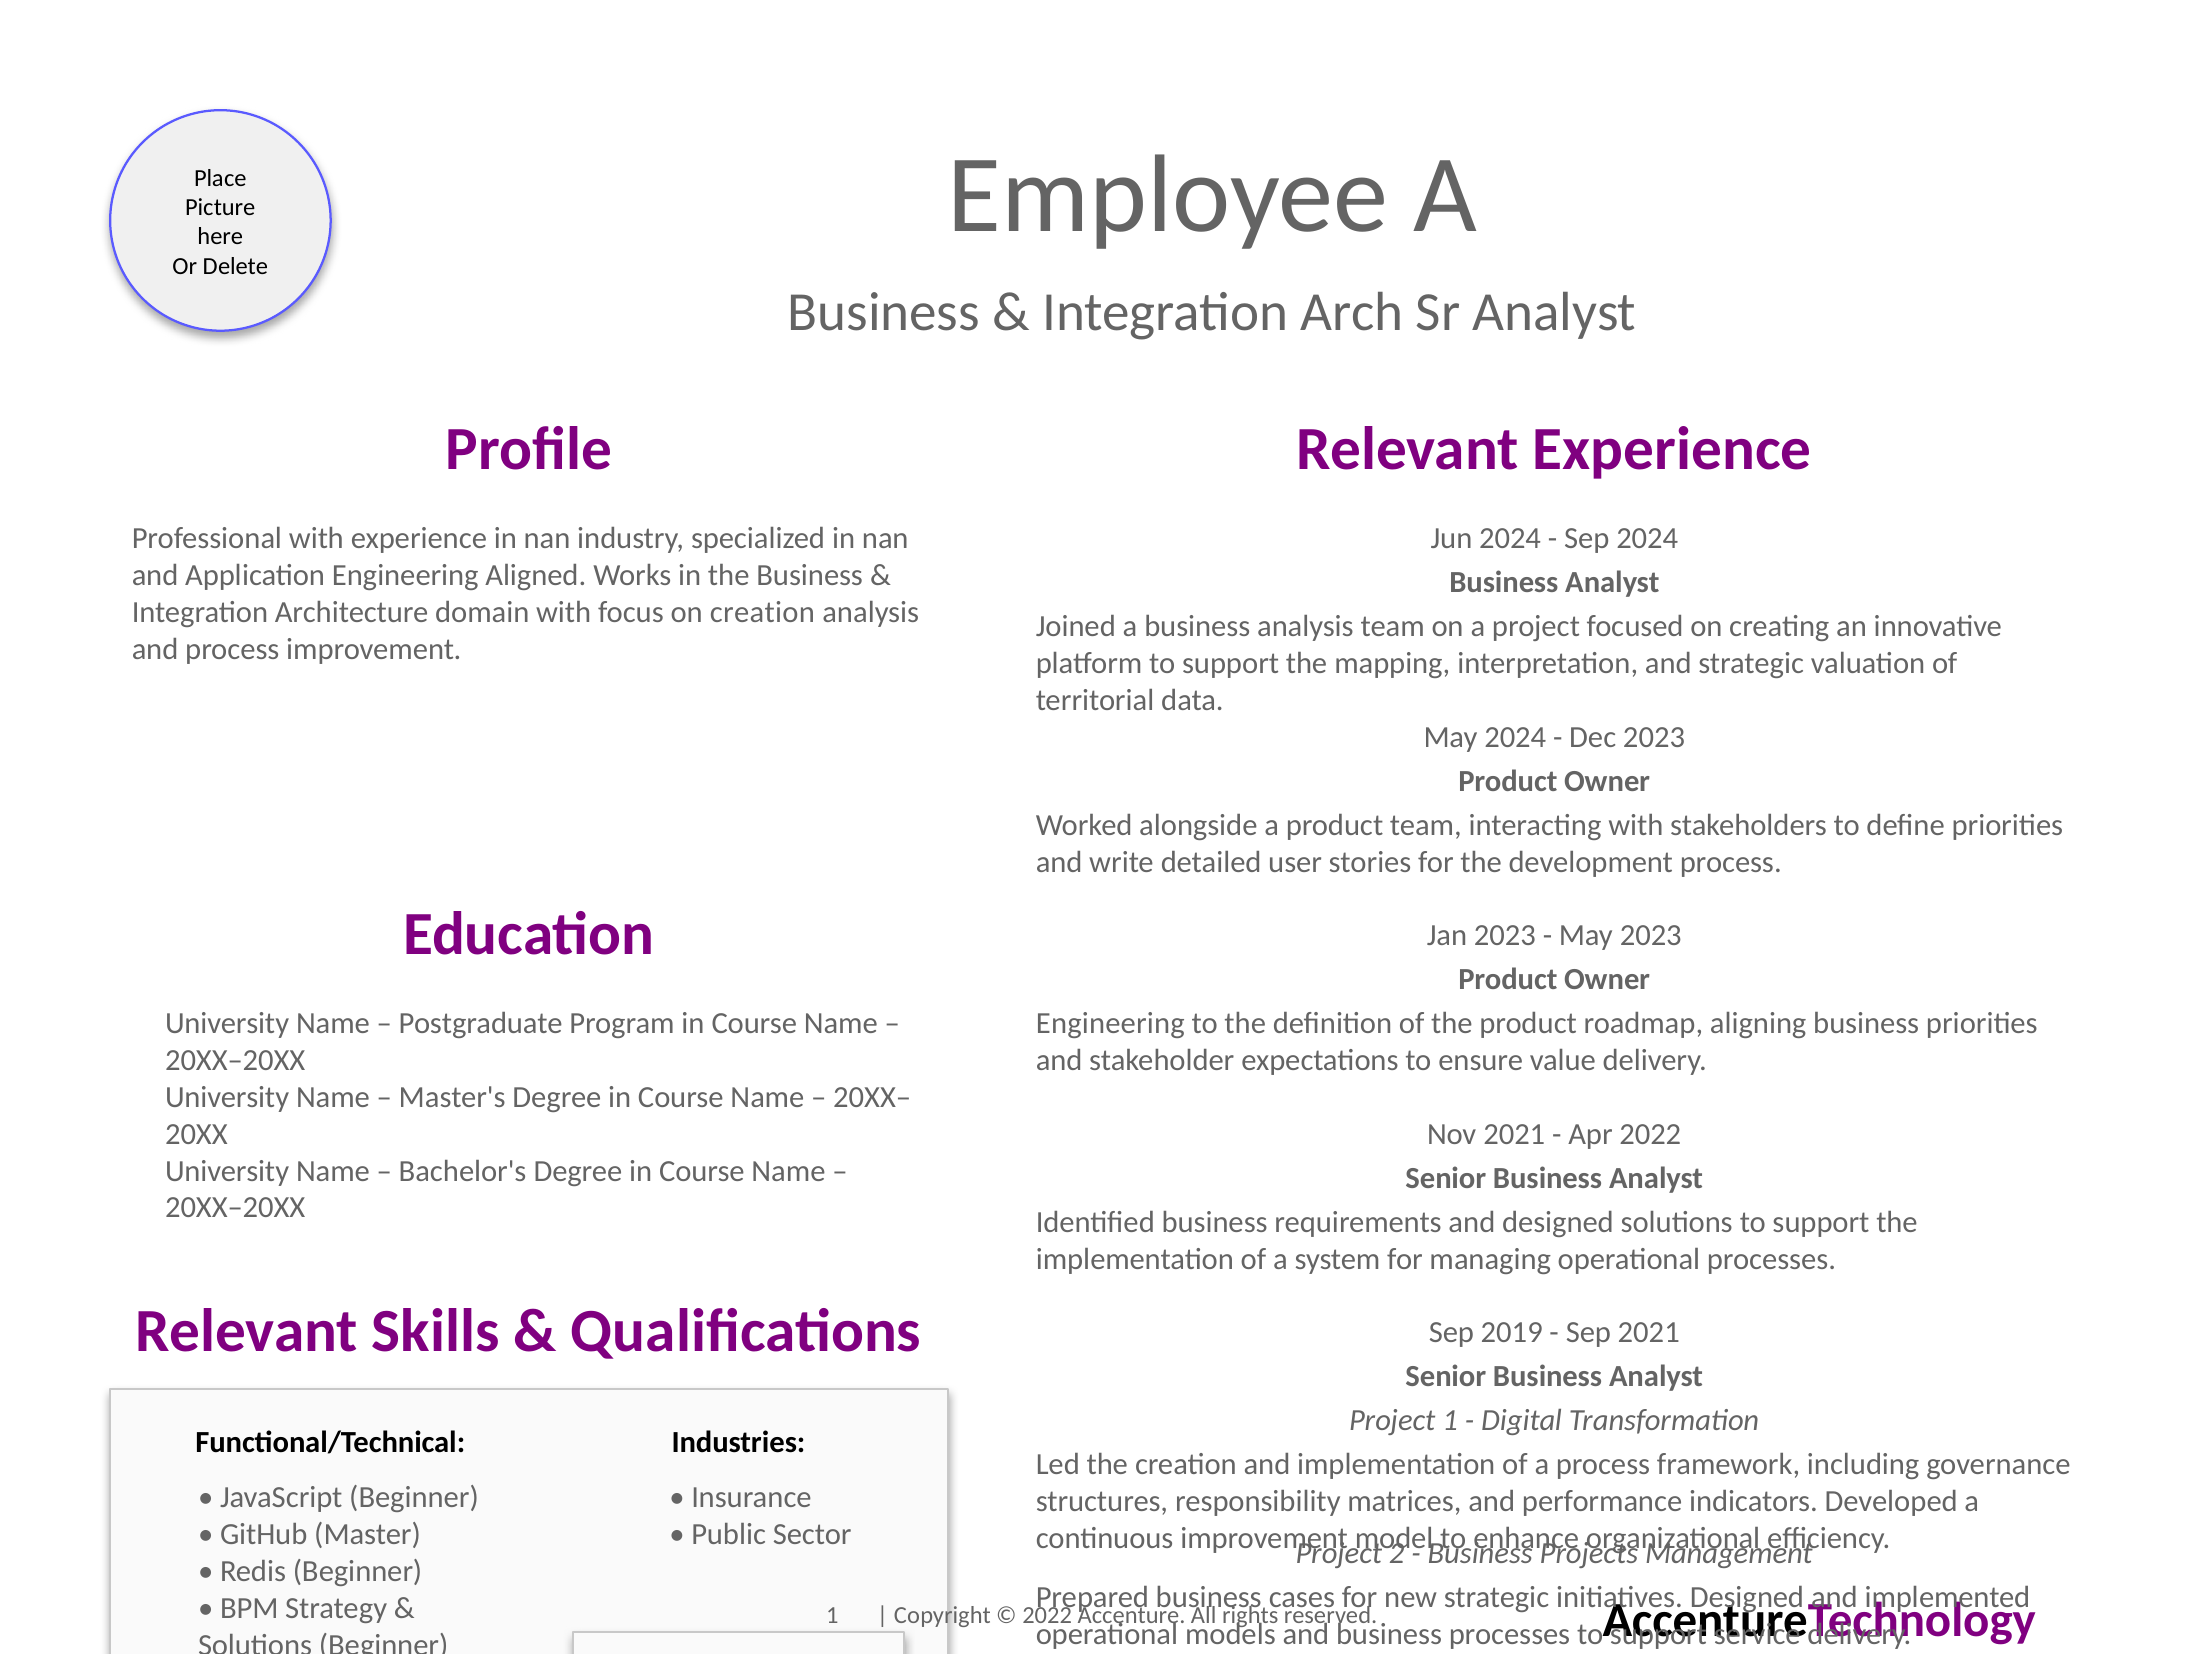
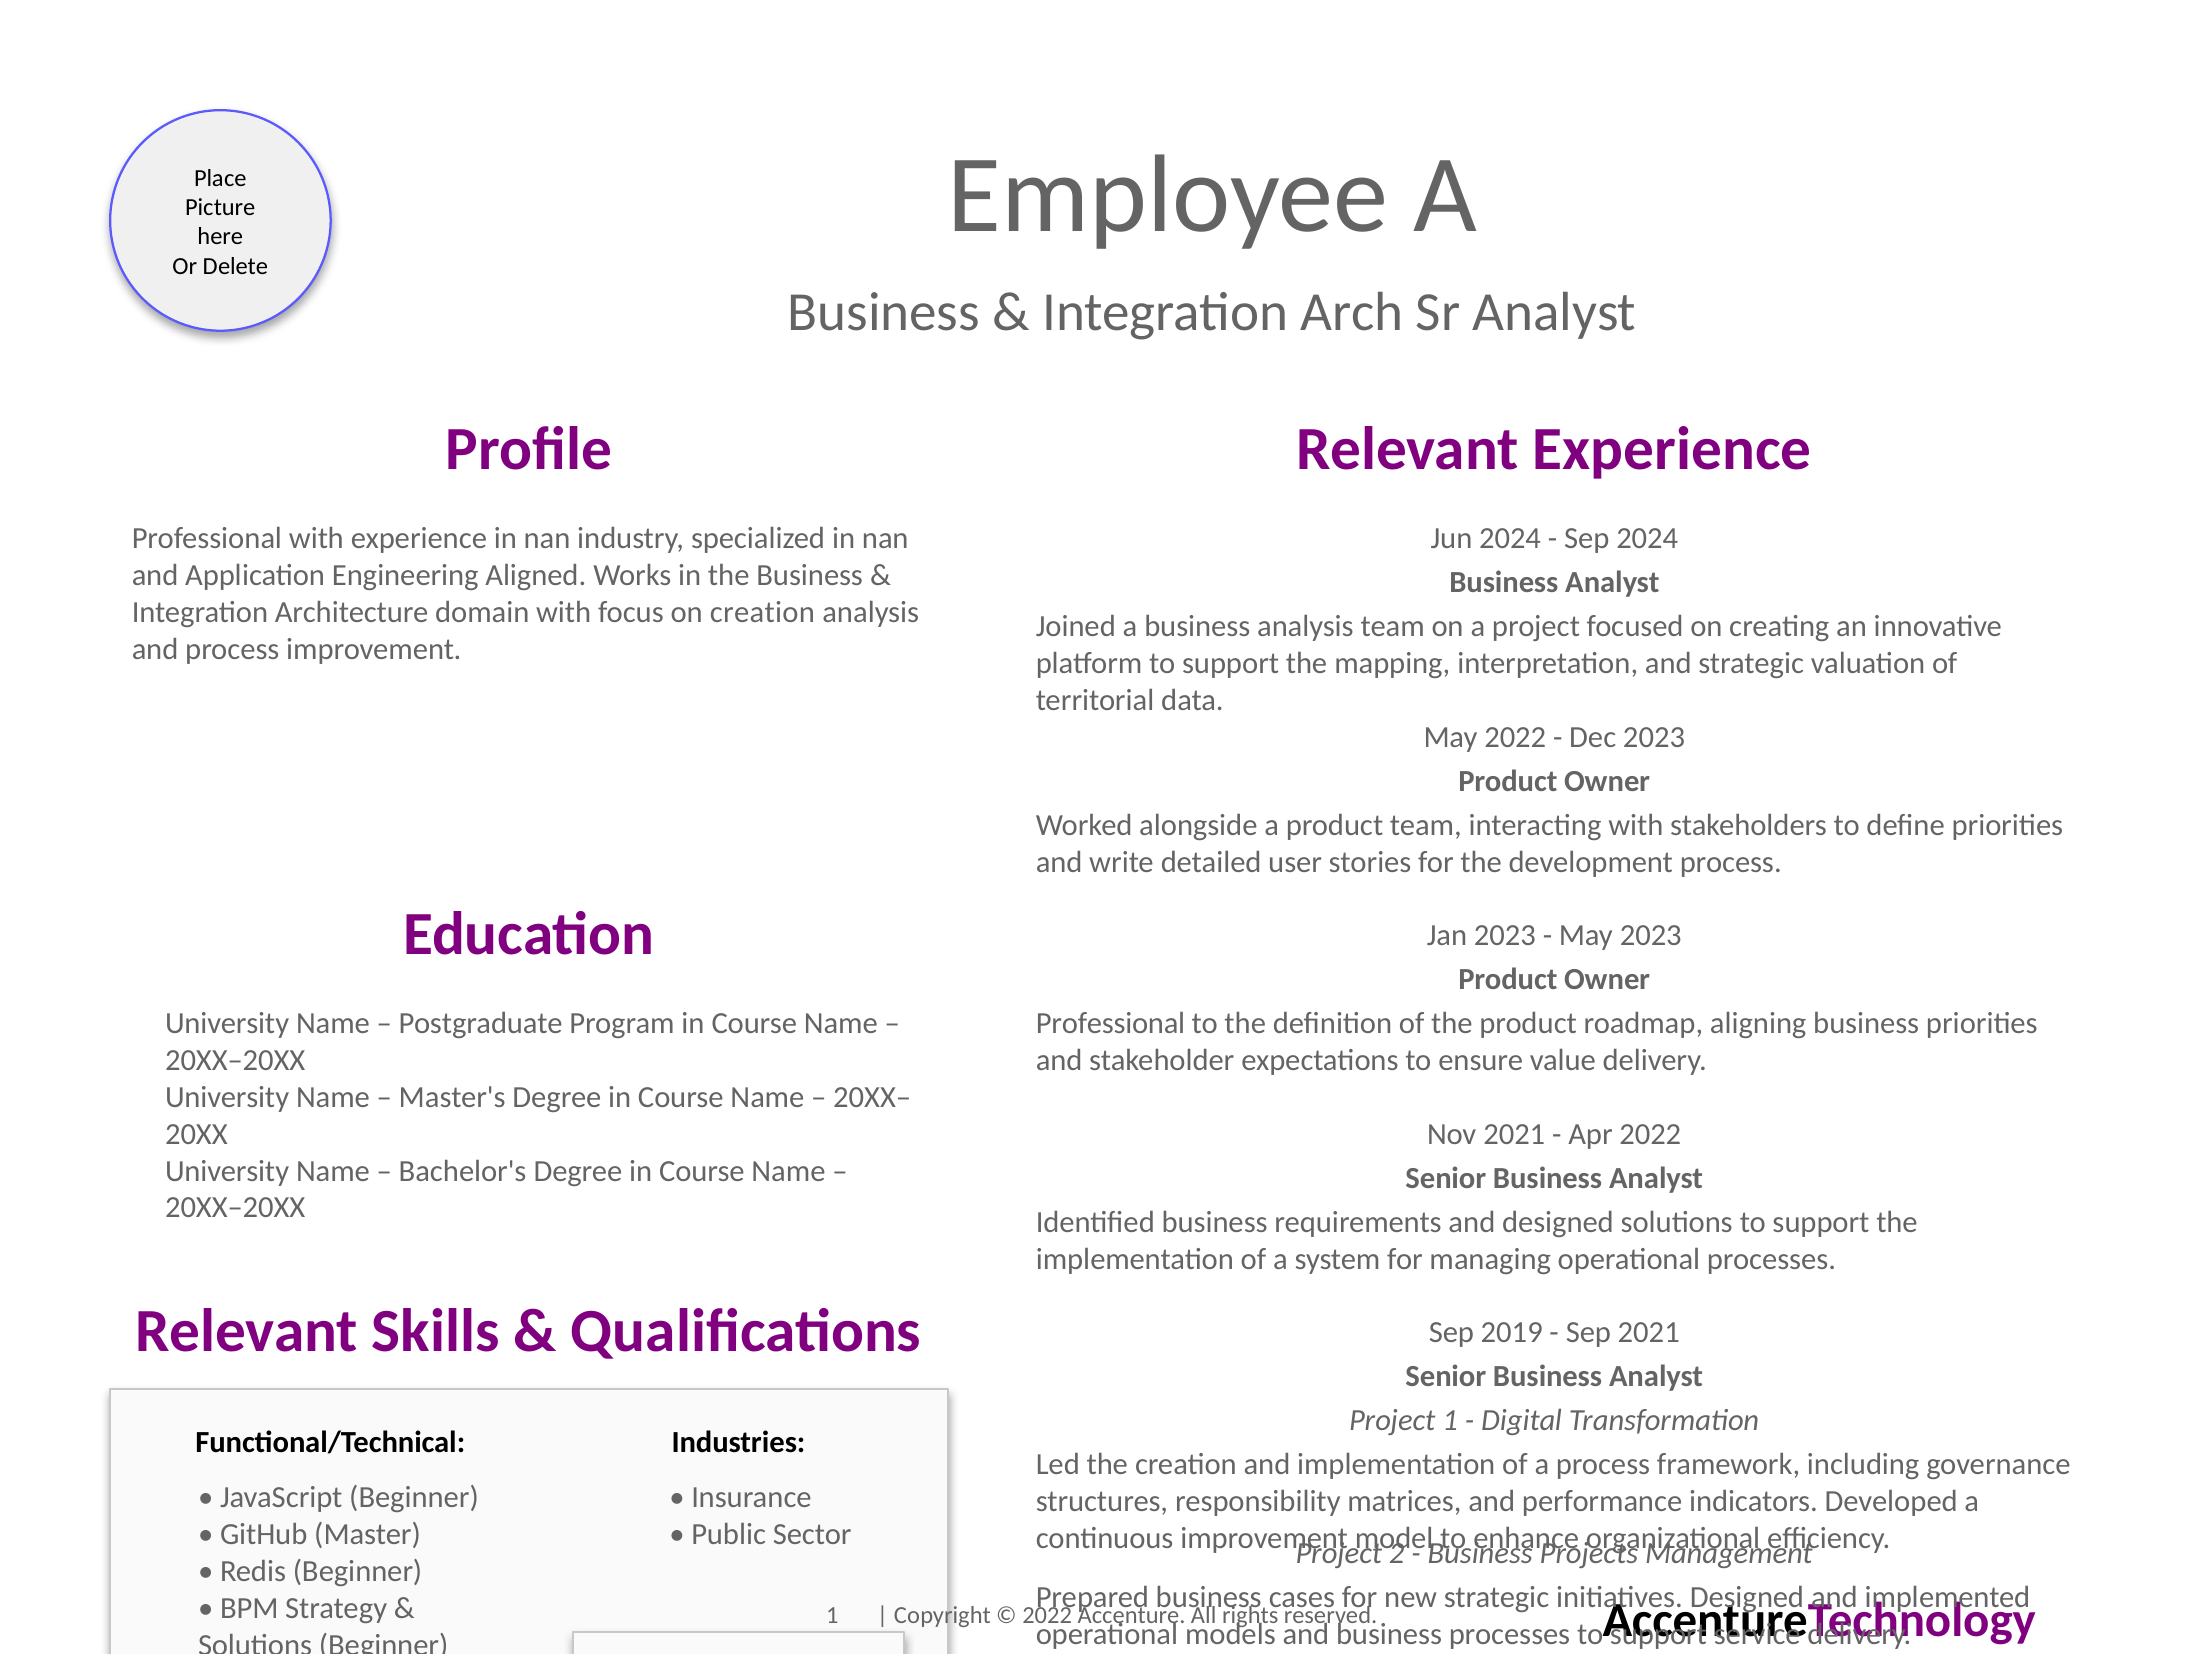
May 2024: 2024 -> 2022
Engineering at (1110, 1024): Engineering -> Professional
